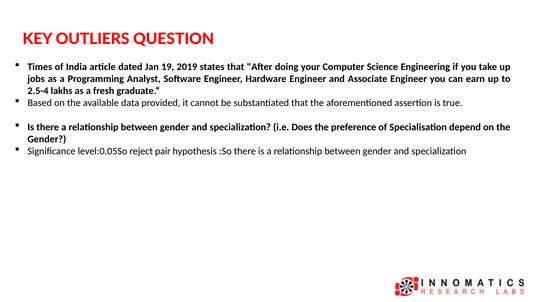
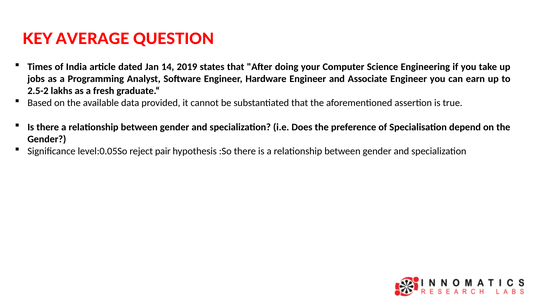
OUTLIERS: OUTLIERS -> AVERAGE
19: 19 -> 14
2.5-4: 2.5-4 -> 2.5-2
